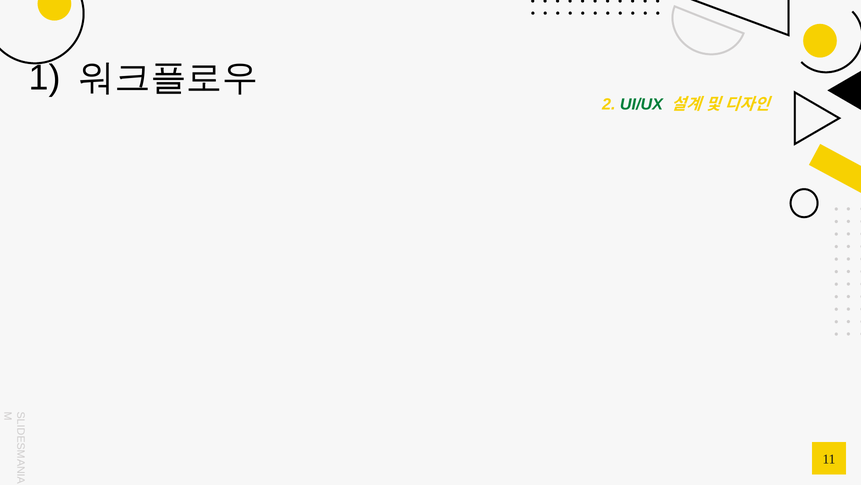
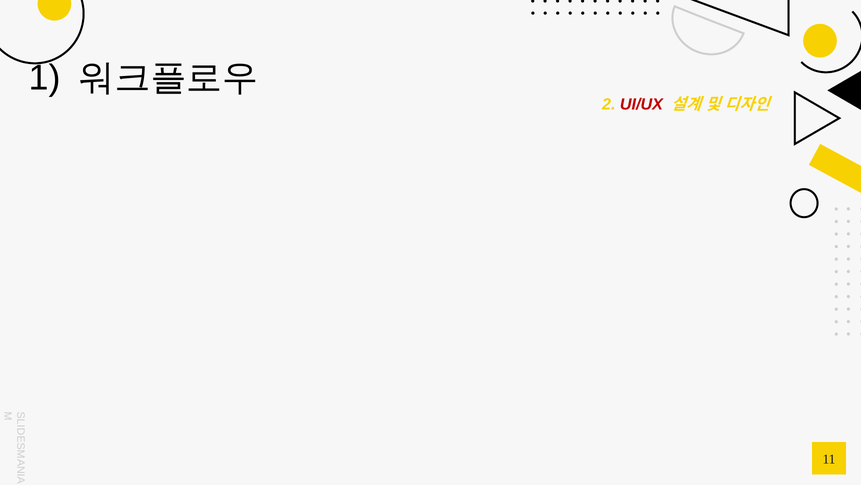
UI/UX colour: green -> red
